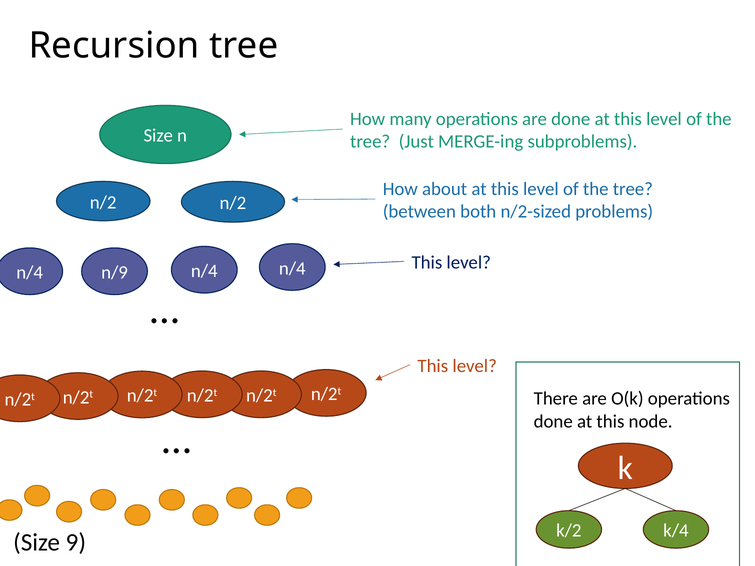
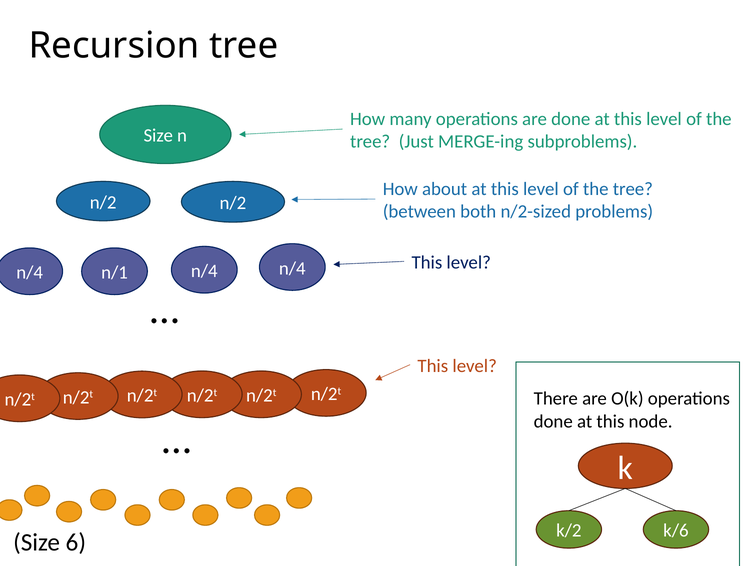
n/9: n/9 -> n/1
k/4: k/4 -> k/6
9: 9 -> 6
